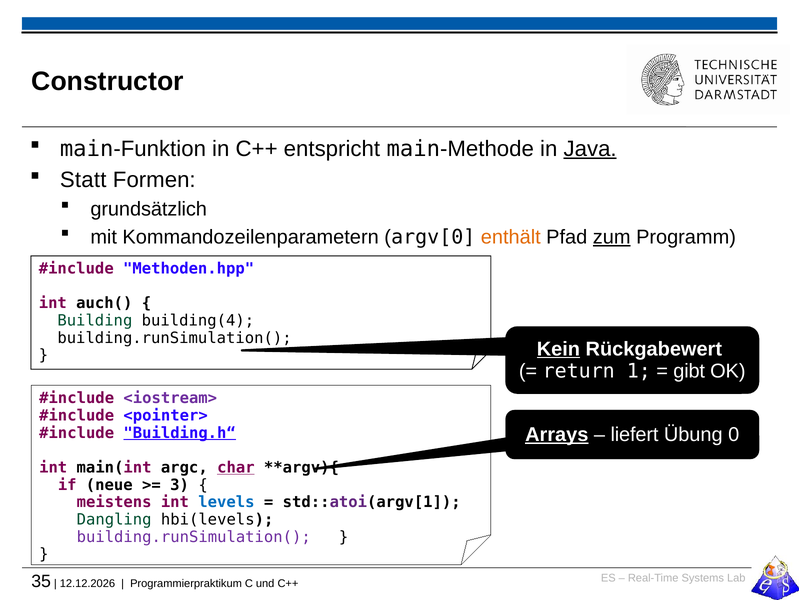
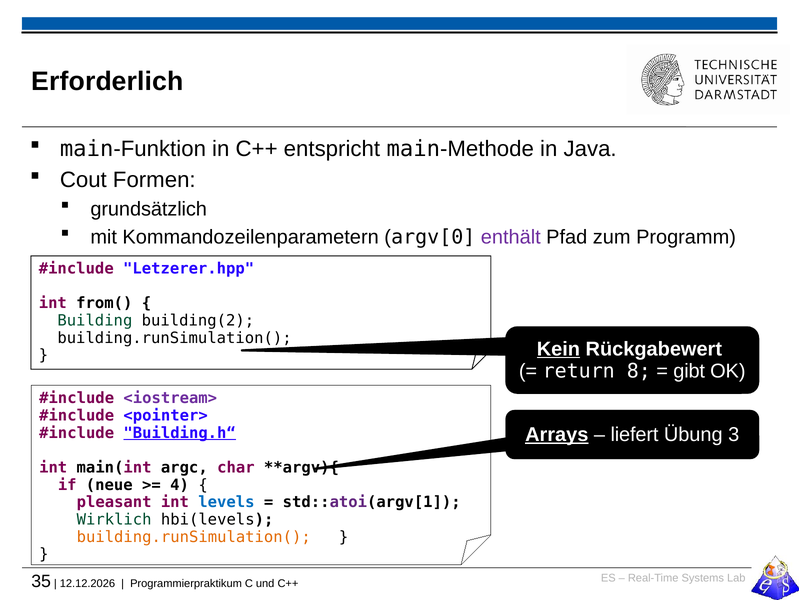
Constructor: Constructor -> Erforderlich
Java underline: present -> none
Statt: Statt -> Cout
enthält colour: orange -> purple
zum underline: present -> none
Methoden.hpp: Methoden.hpp -> Letzerer.hpp
auch(: auch( -> from(
building(4: building(4 -> building(2
1: 1 -> 8
0: 0 -> 3
char underline: present -> none
3: 3 -> 4
meistens: meistens -> pleasant
Dangling: Dangling -> Wirklich
building.runSimulation( at (194, 536) colour: purple -> orange
